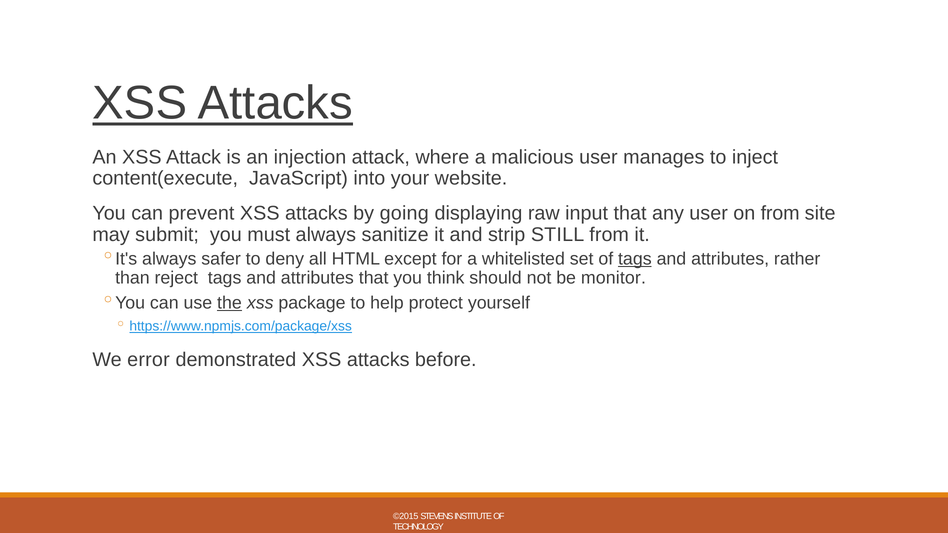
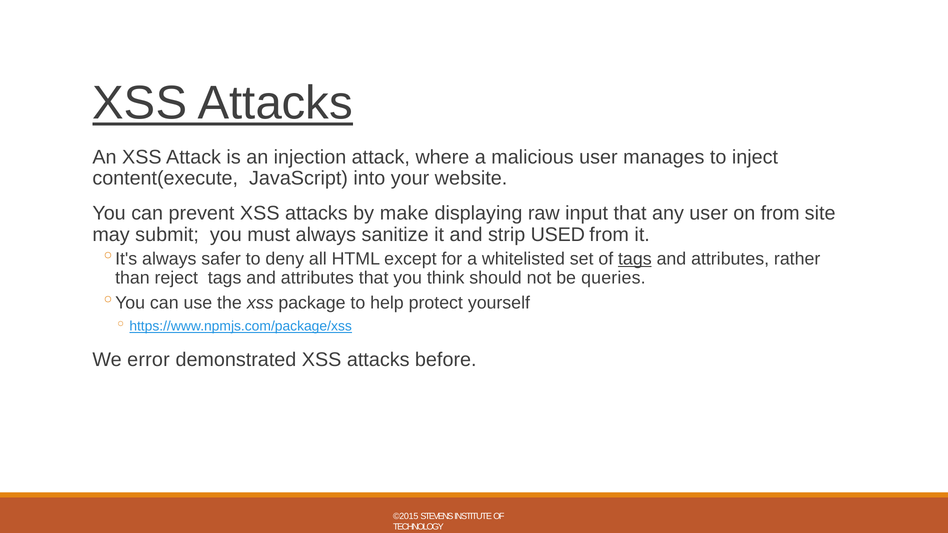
going: going -> make
STILL: STILL -> USED
monitor: monitor -> queries
the underline: present -> none
